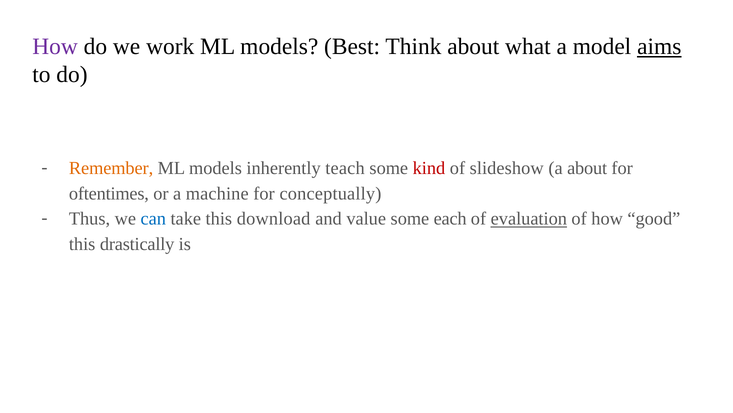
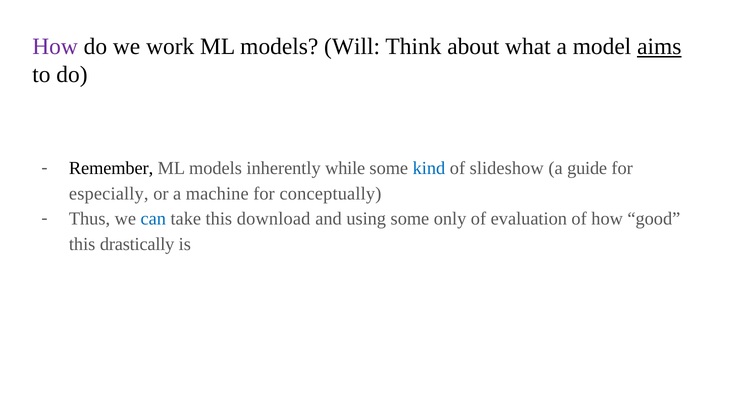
Best: Best -> Will
Remember colour: orange -> black
teach: teach -> while
kind colour: red -> blue
a about: about -> guide
oftentimes: oftentimes -> especially
value: value -> using
each: each -> only
evaluation underline: present -> none
